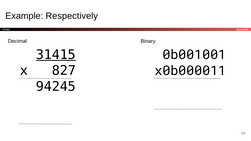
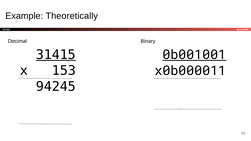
Respectively: Respectively -> Theoretically
0b001001 underline: none -> present
827: 827 -> 153
